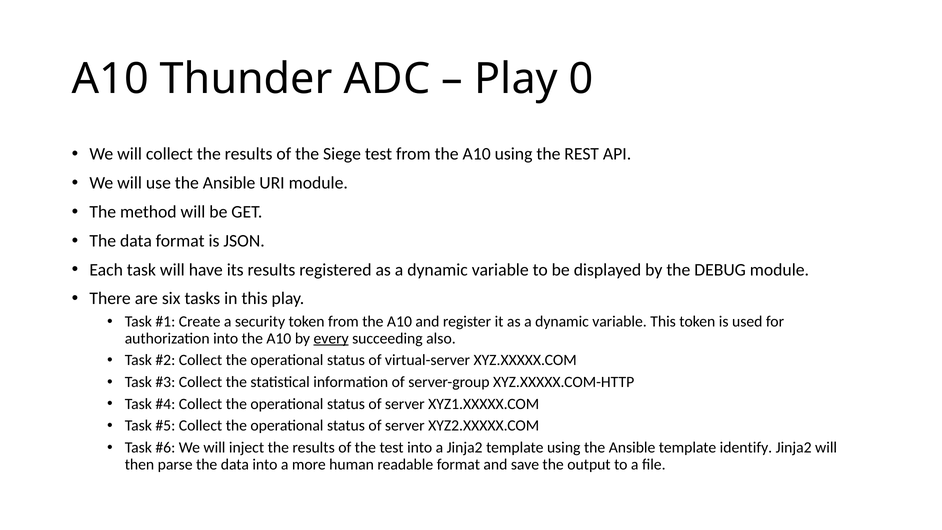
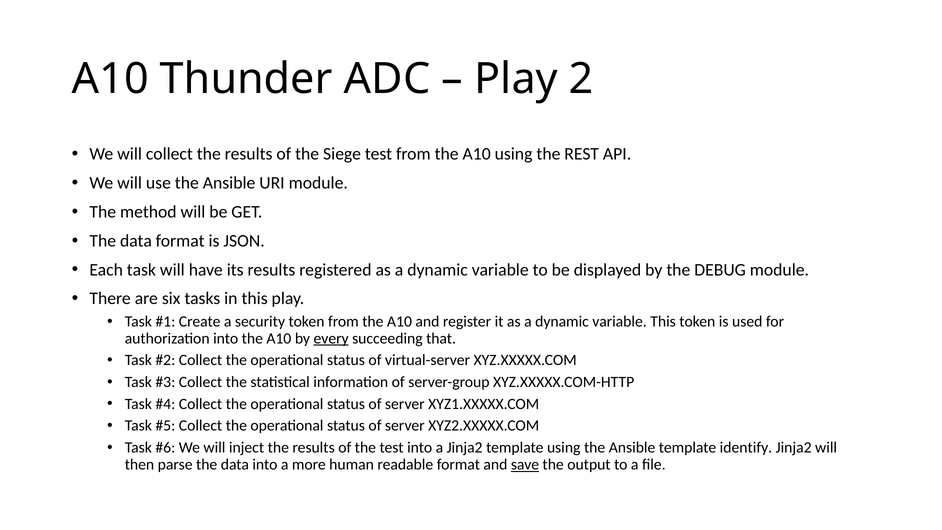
0: 0 -> 2
also: also -> that
save underline: none -> present
